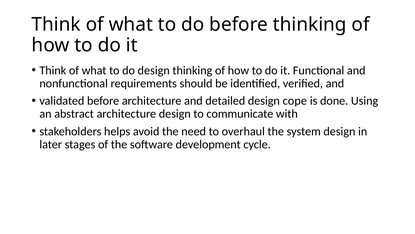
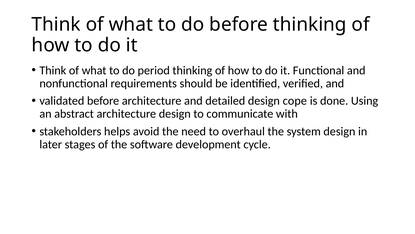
do design: design -> period
